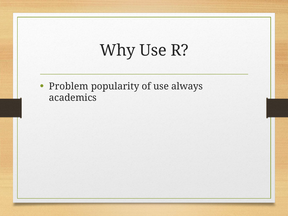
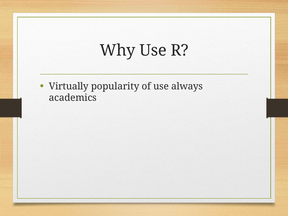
Problem: Problem -> Virtually
